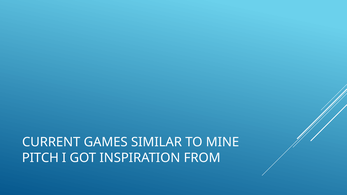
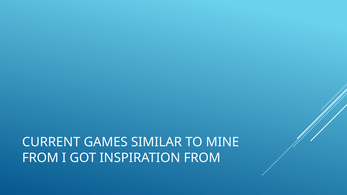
PITCH at (40, 158): PITCH -> FROM
